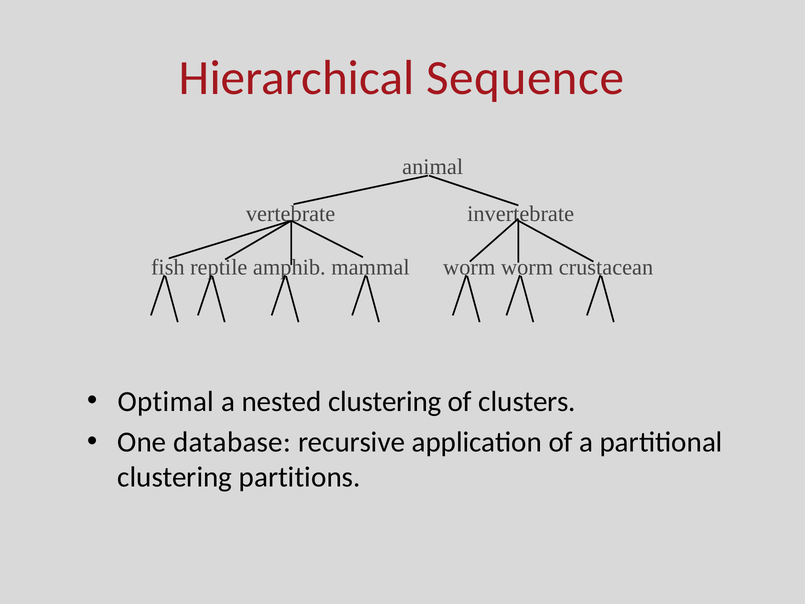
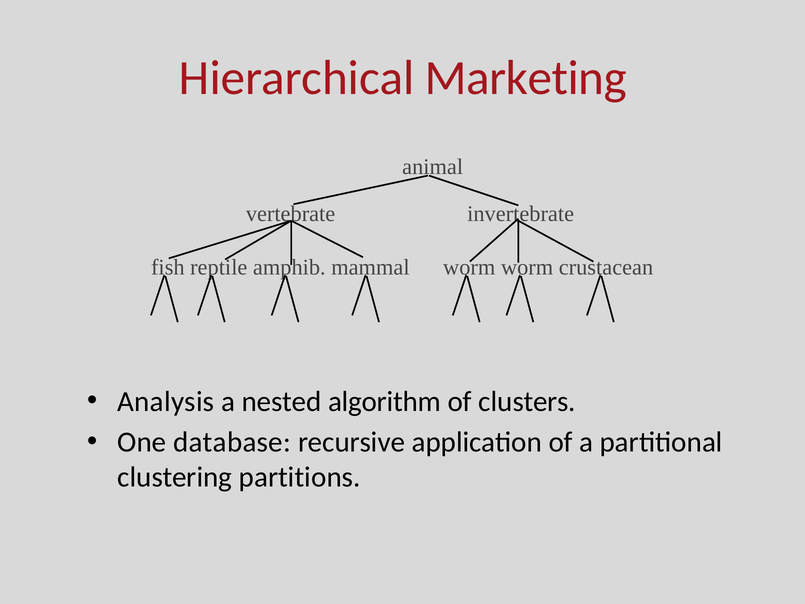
Sequence: Sequence -> Marketing
Optimal: Optimal -> Analysis
nested clustering: clustering -> algorithm
